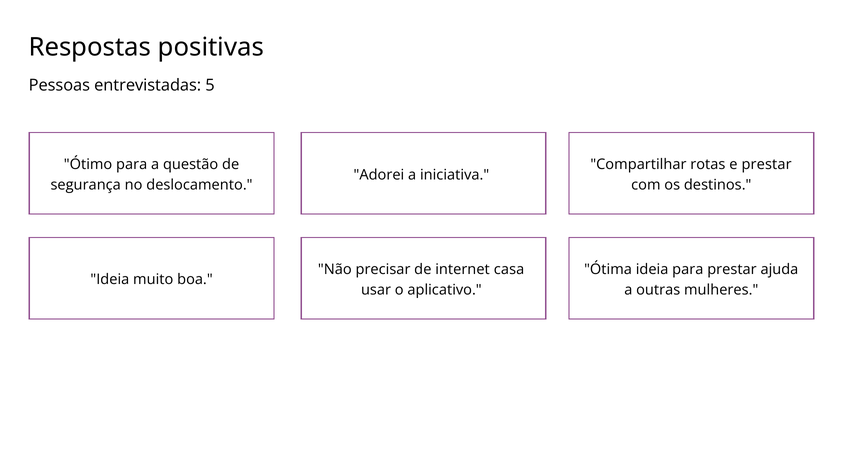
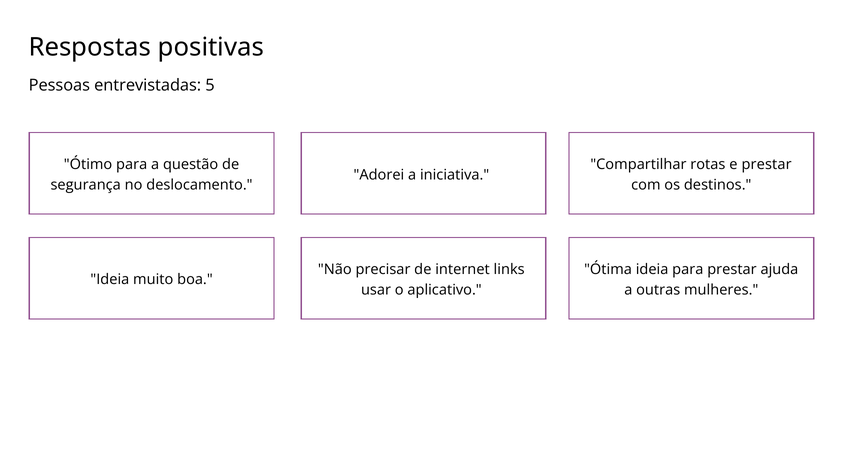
casa: casa -> links
